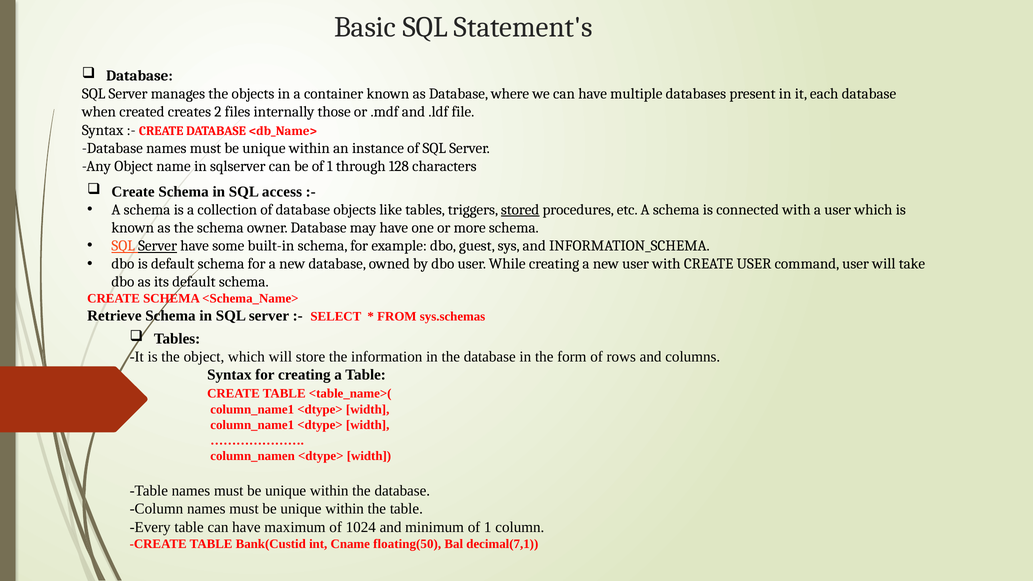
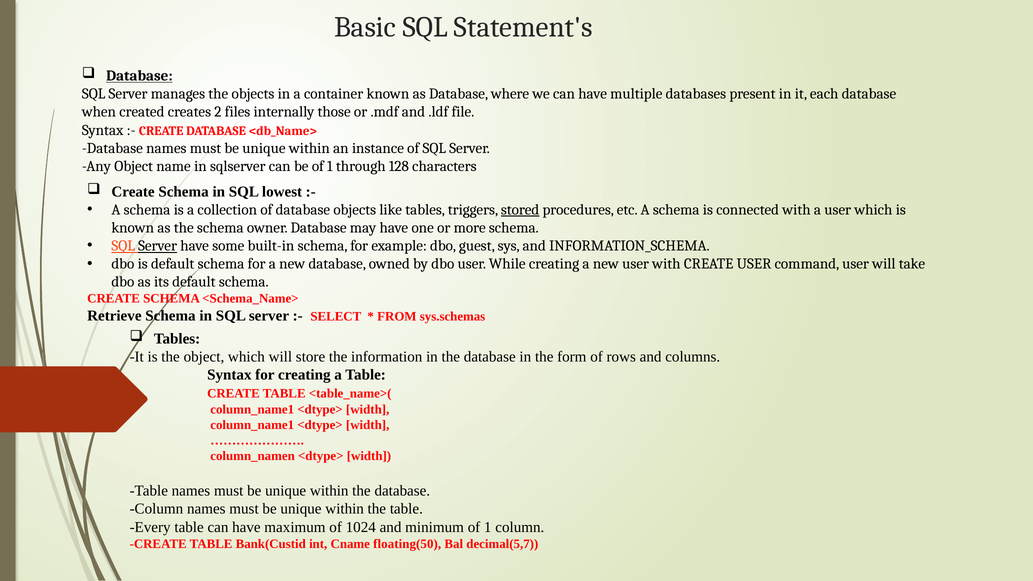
Database at (139, 76) underline: none -> present
access: access -> lowest
decimal(7,1: decimal(7,1 -> decimal(5,7
